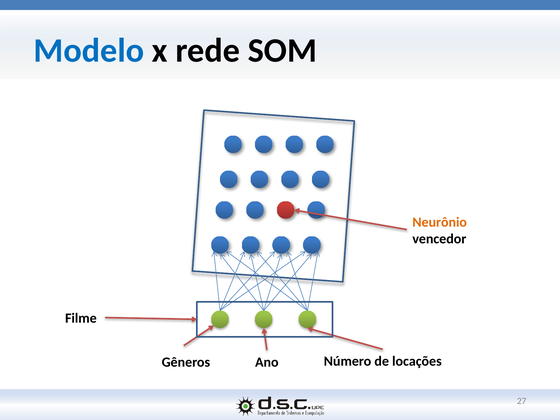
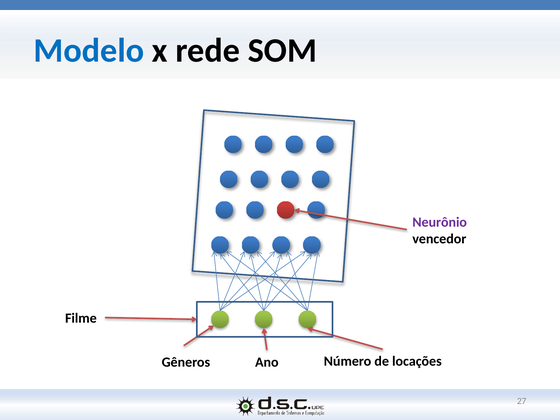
Neurônio colour: orange -> purple
